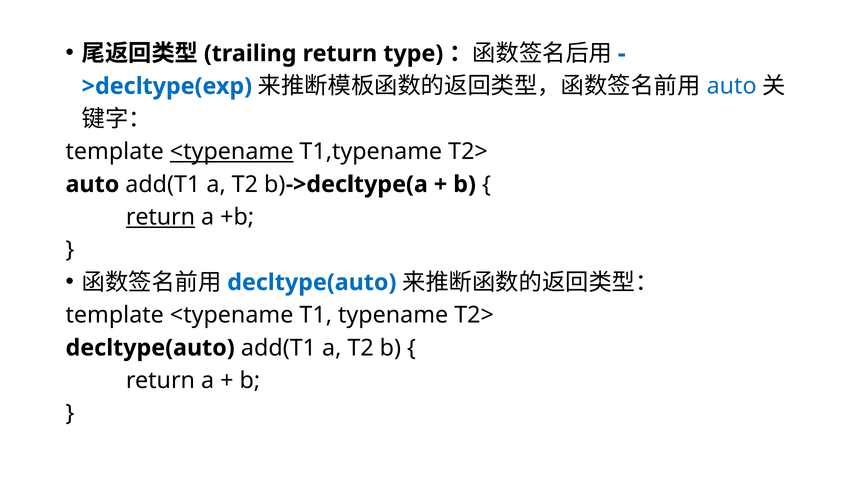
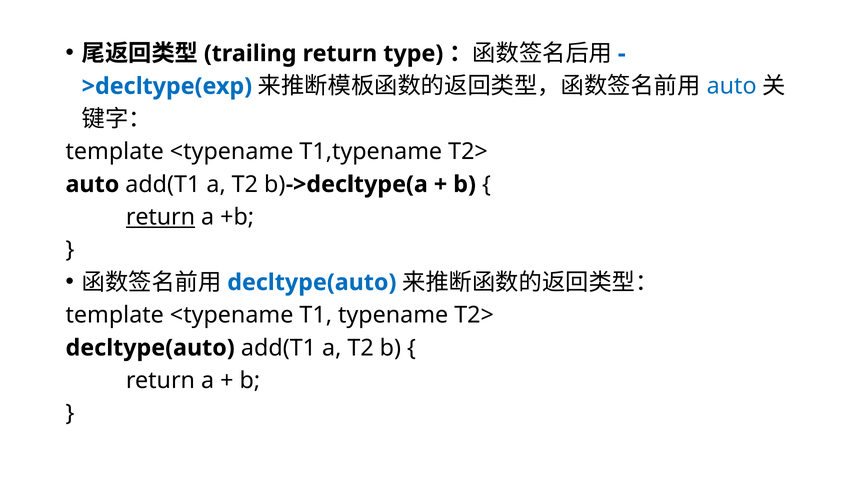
<typename at (232, 152) underline: present -> none
